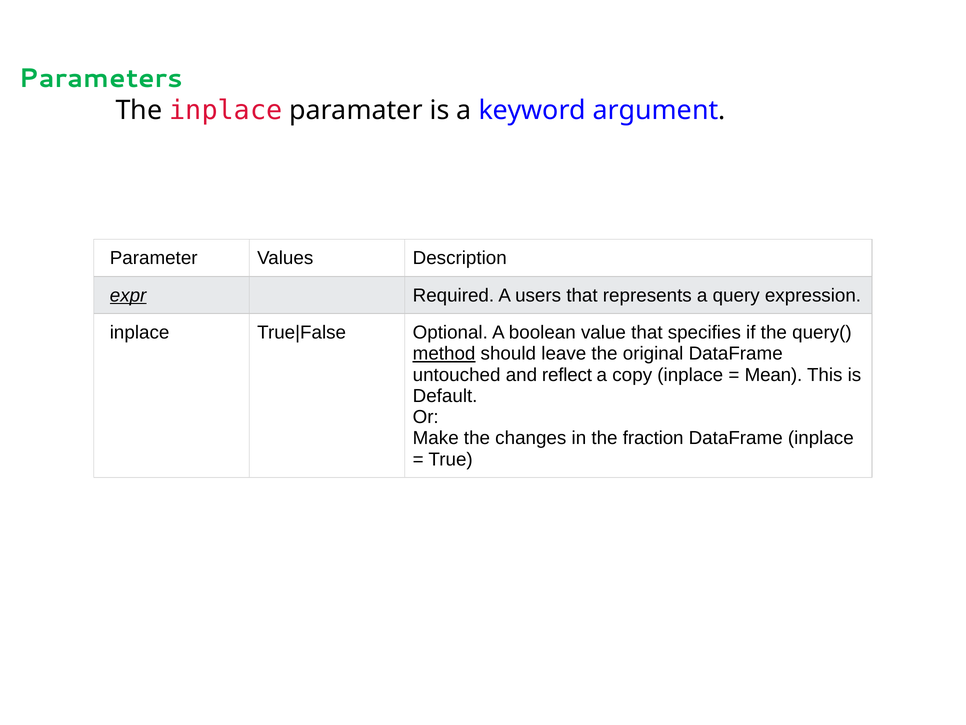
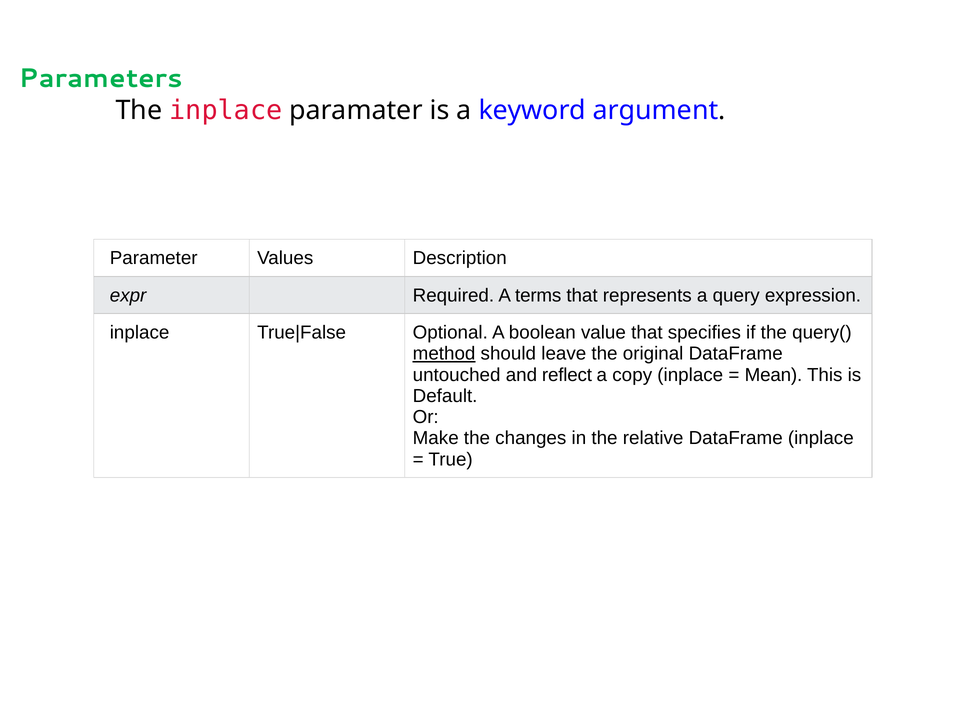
expr underline: present -> none
users: users -> terms
fraction: fraction -> relative
